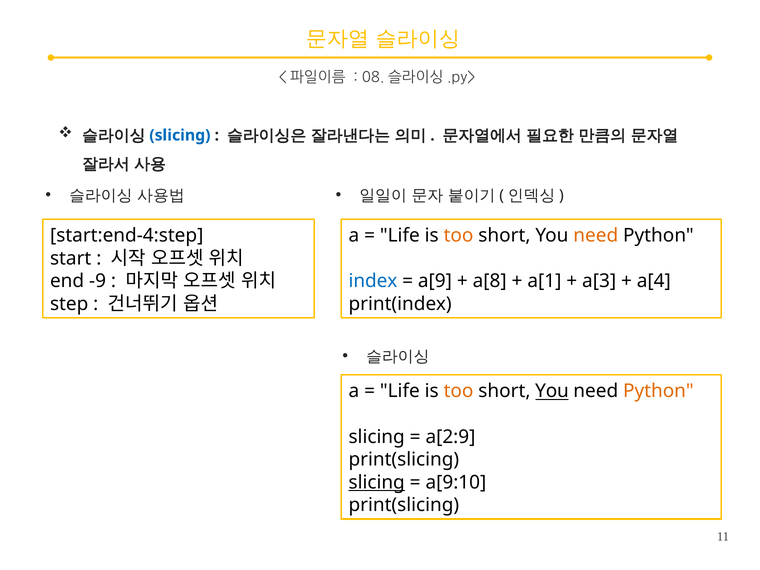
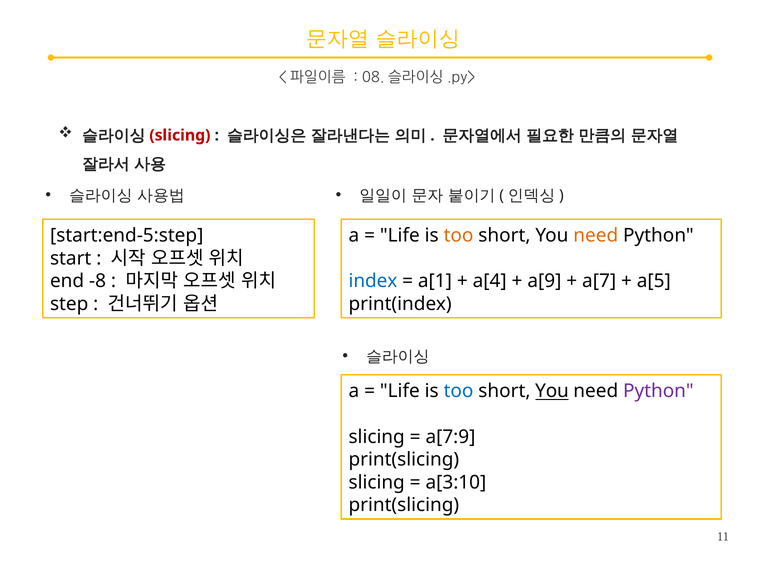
slicing at (180, 135) colour: blue -> red
start:end-4:step: start:end-4:step -> start:end-5:step
-9: -9 -> -8
a[9: a[9 -> a[1
a[8: a[8 -> a[4
a[1: a[1 -> a[9
a[3: a[3 -> a[7
a[4: a[4 -> a[5
too at (459, 391) colour: orange -> blue
Python at (658, 391) colour: orange -> purple
a[2:9: a[2:9 -> a[7:9
slicing at (377, 482) underline: present -> none
a[9:10: a[9:10 -> a[3:10
